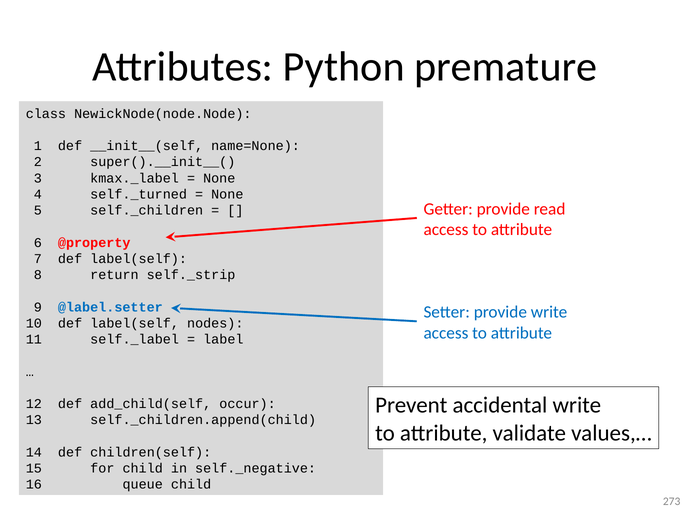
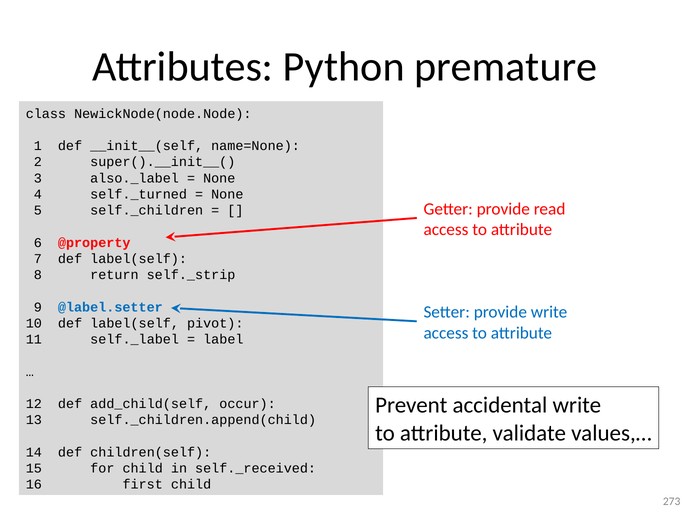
kmax._label: kmax._label -> also._label
nodes: nodes -> pivot
self._negative: self._negative -> self._received
queue: queue -> first
